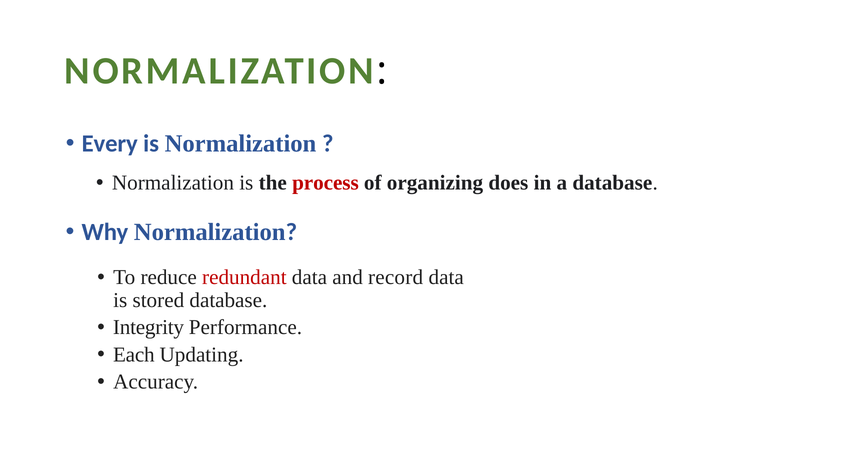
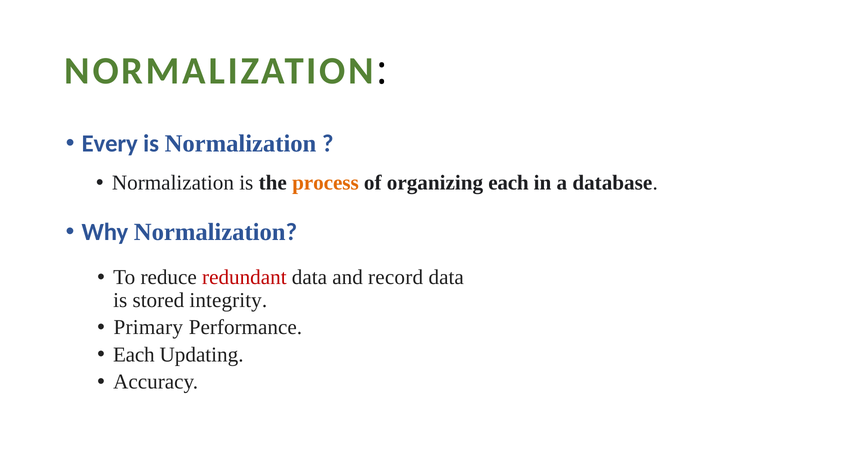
process colour: red -> orange
organizing does: does -> each
stored database: database -> integrity
Integrity: Integrity -> Primary
